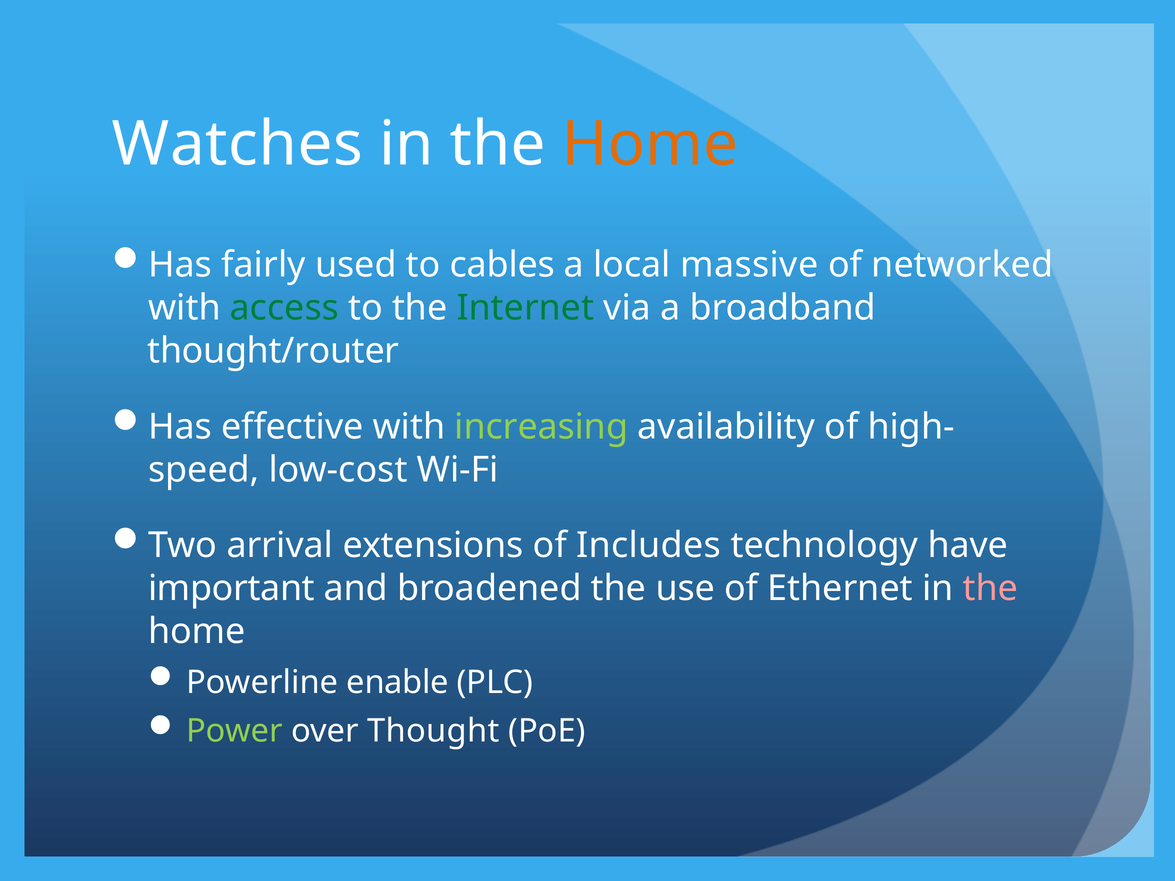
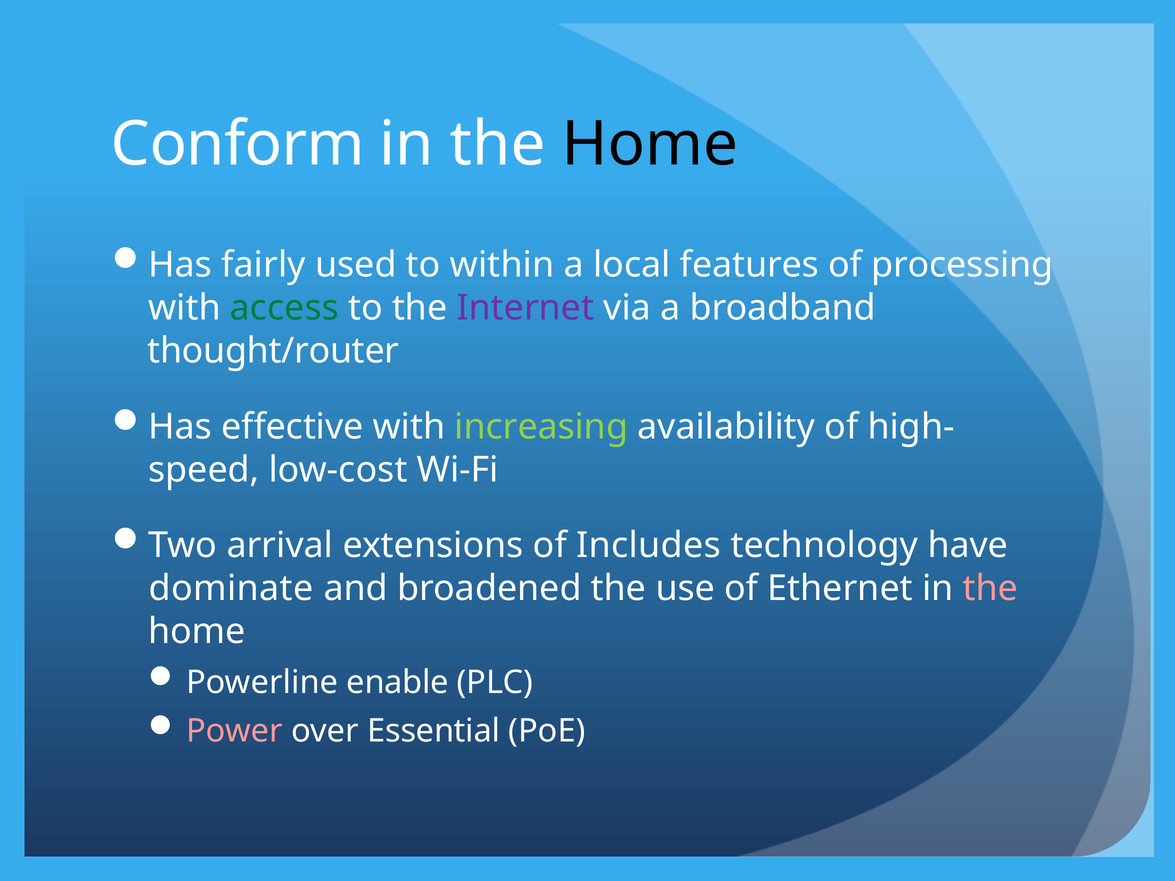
Watches: Watches -> Conform
Home at (650, 144) colour: orange -> black
cables: cables -> within
massive: massive -> features
networked: networked -> processing
Internet colour: green -> purple
important: important -> dominate
Power colour: light green -> pink
Thought: Thought -> Essential
